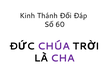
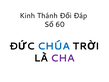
CHÚA colour: purple -> blue
